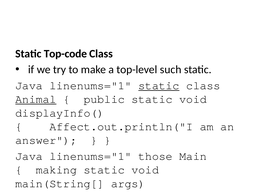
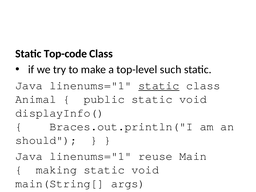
Animal underline: present -> none
Affect.out.println("I: Affect.out.println("I -> Braces.out.println("I
answer: answer -> should
those: those -> reuse
